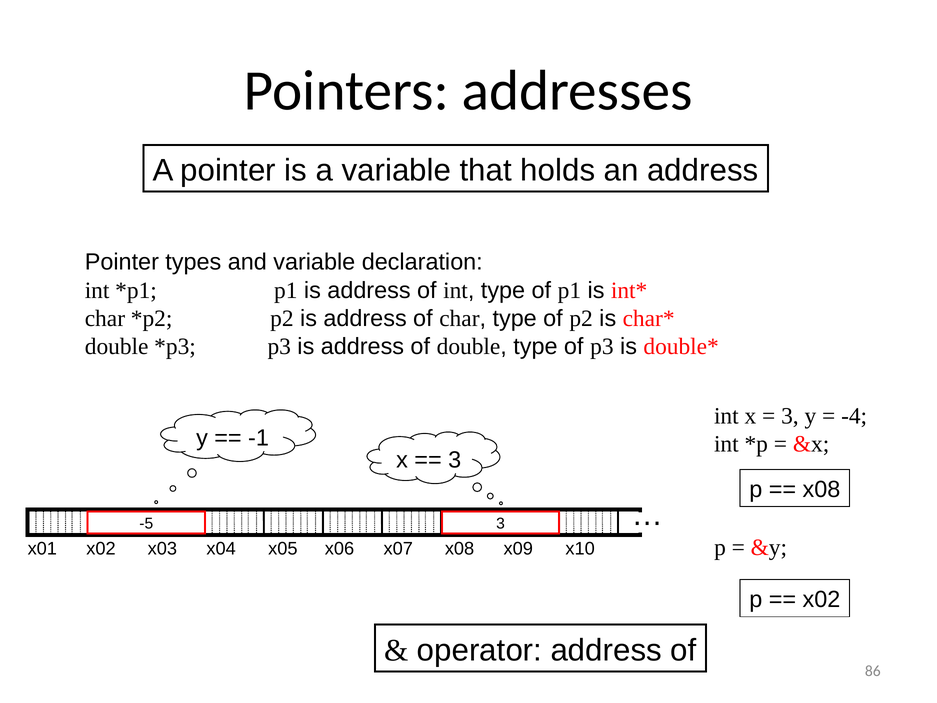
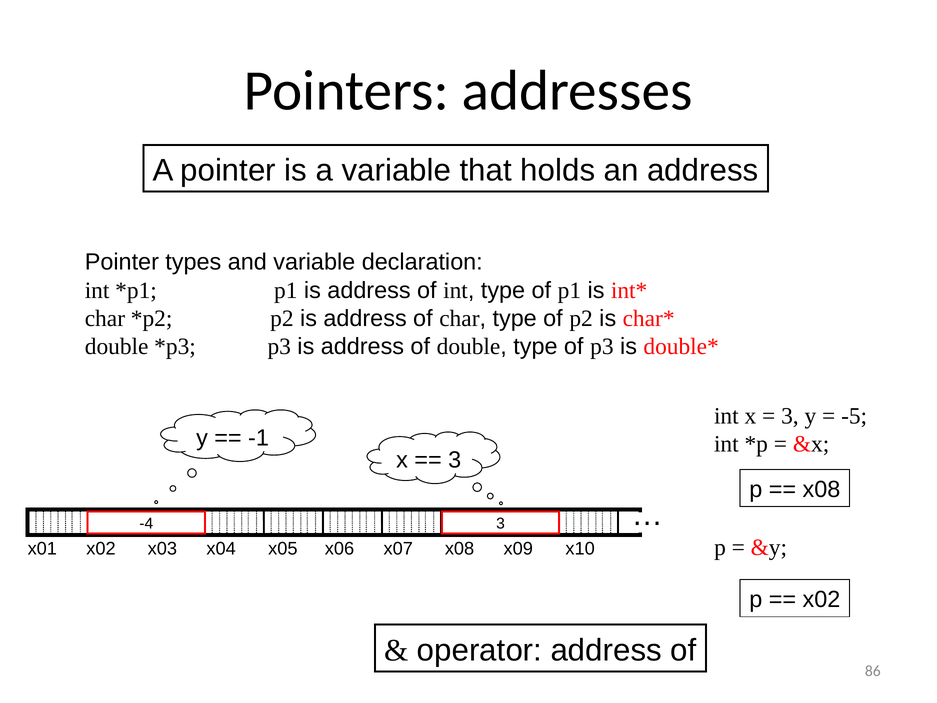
-4: -4 -> -5
-5: -5 -> -4
